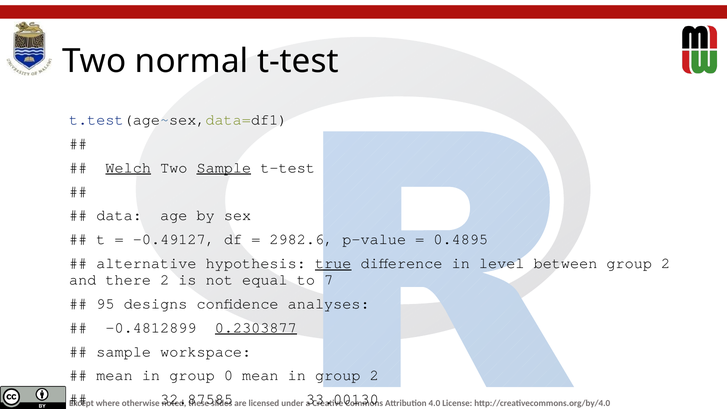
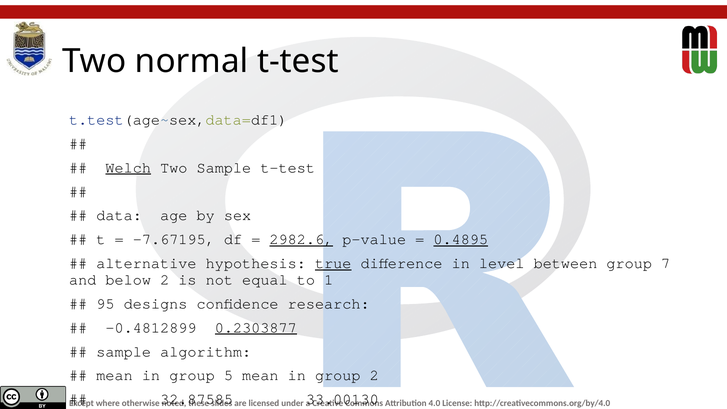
Sample at (224, 168) underline: present -> none
-0.49127: -0.49127 -> -7.67195
2982.6 underline: none -> present
0.4895 underline: none -> present
between group 2: 2 -> 7
there: there -> below
7: 7 -> 1
analyses: analyses -> research
workspace: workspace -> algorithm
0: 0 -> 5
